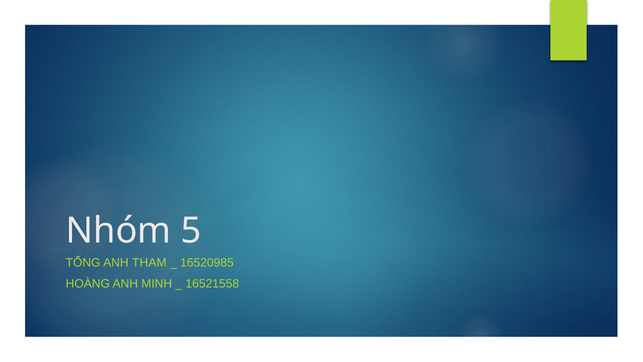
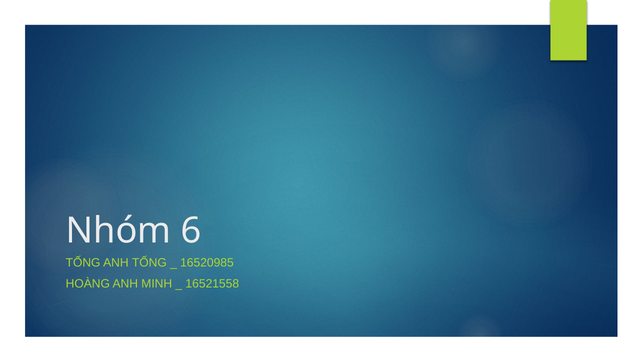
5: 5 -> 6
ANH THAM: THAM -> TỐNG
